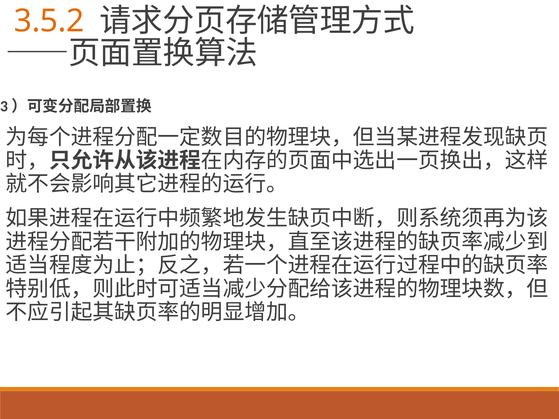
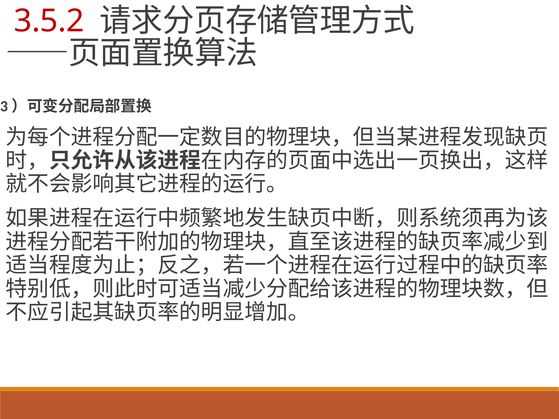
3.5.2 colour: orange -> red
